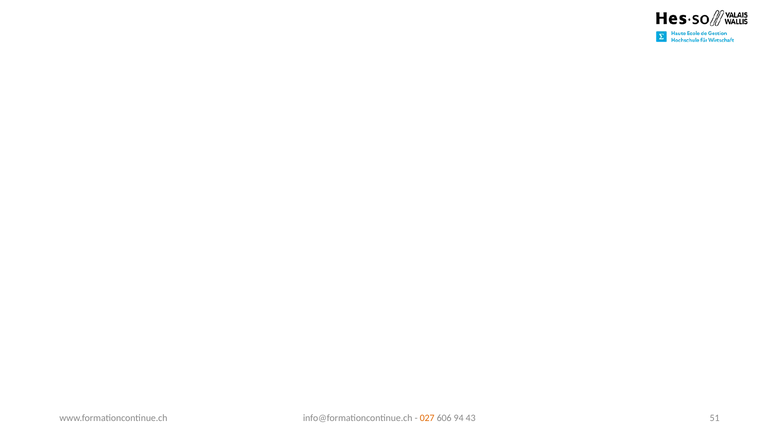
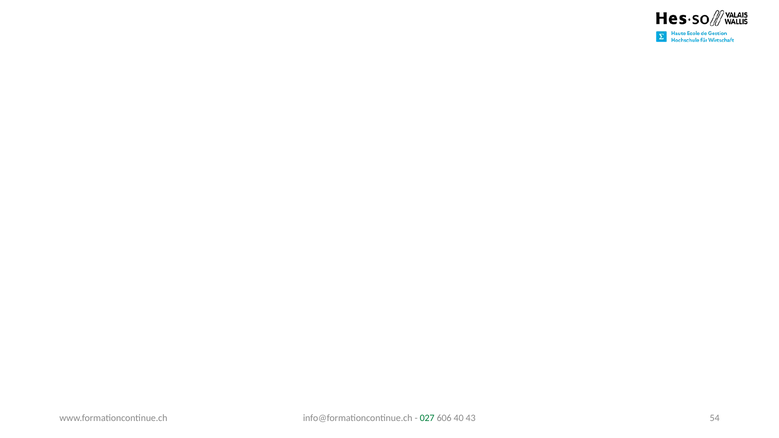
027 colour: orange -> green
94: 94 -> 40
51: 51 -> 54
